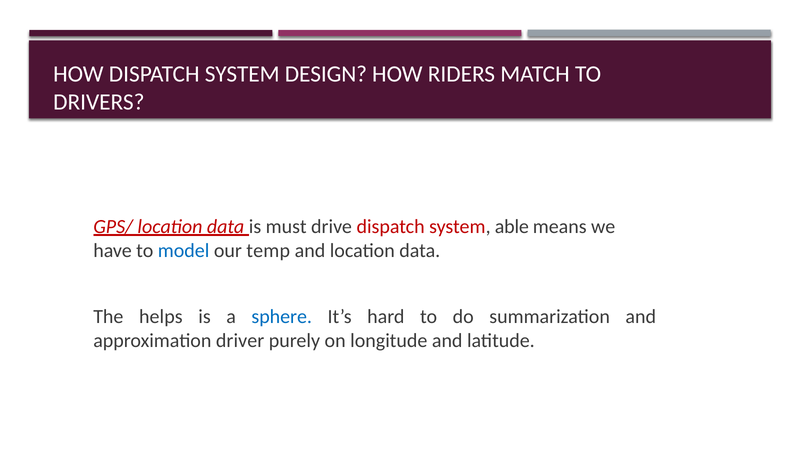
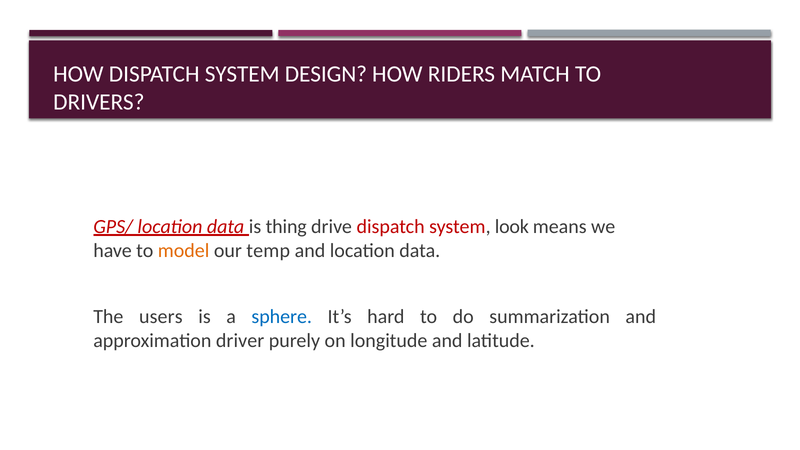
must: must -> thing
able: able -> look
model colour: blue -> orange
helps: helps -> users
